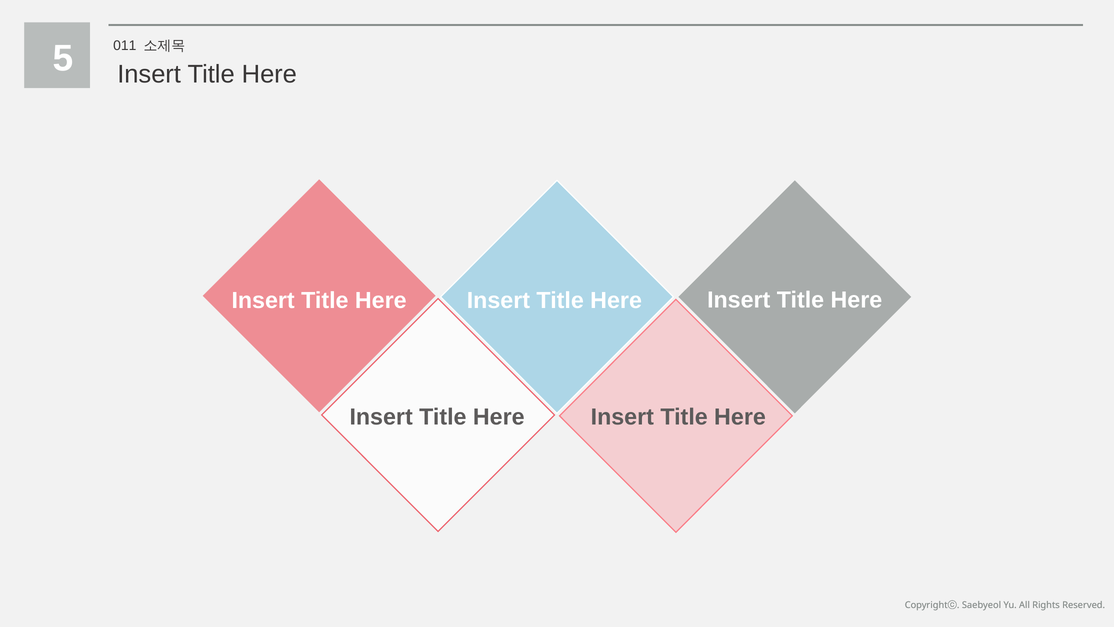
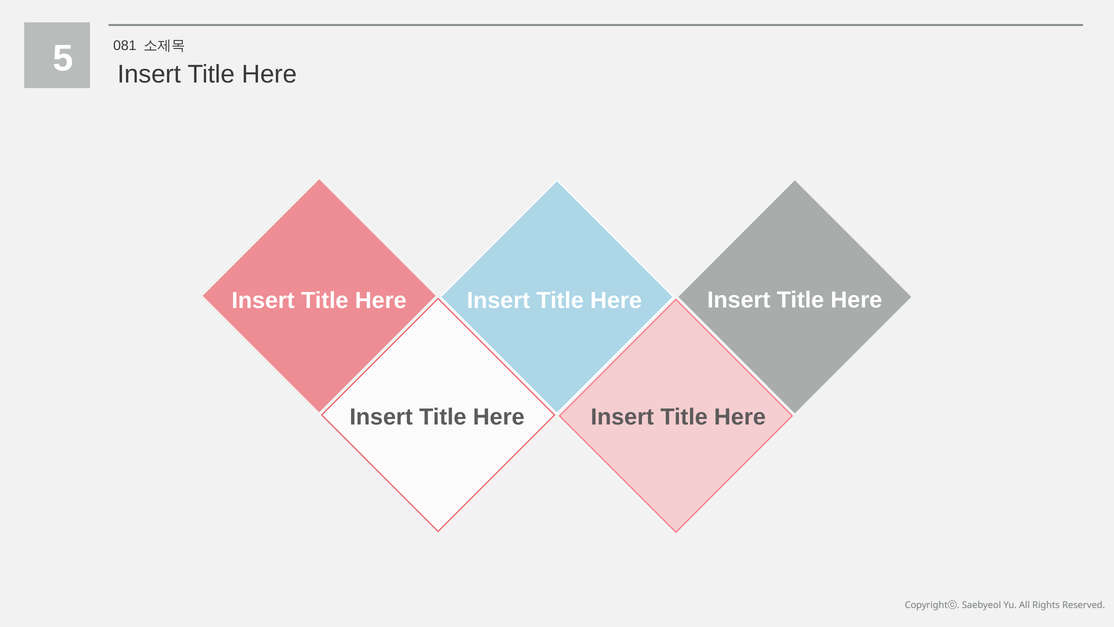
011: 011 -> 081
